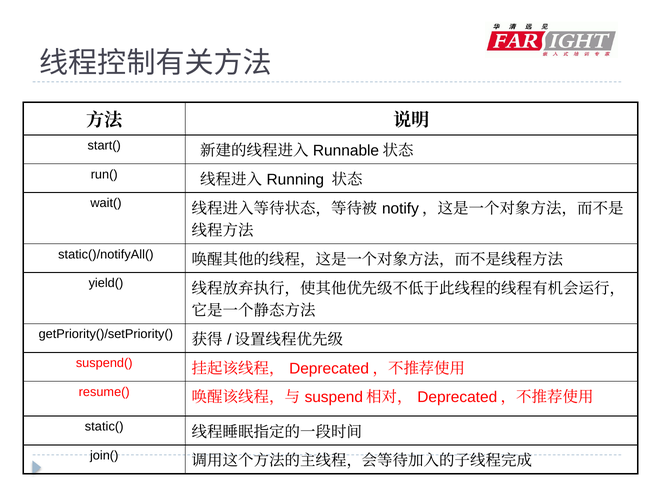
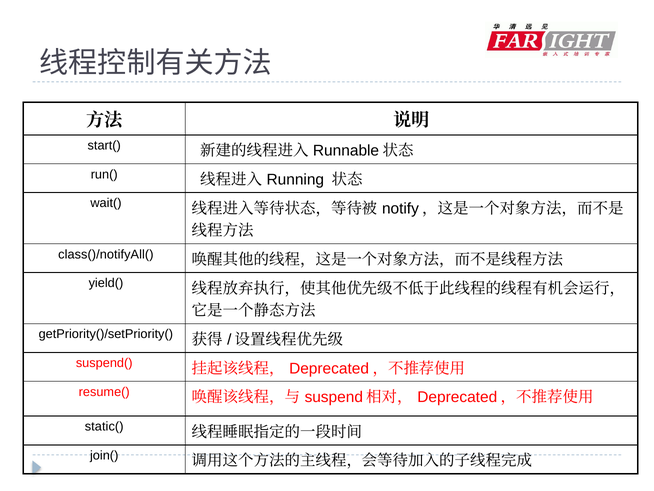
static()/notifyAll(: static()/notifyAll( -> class()/notifyAll(
